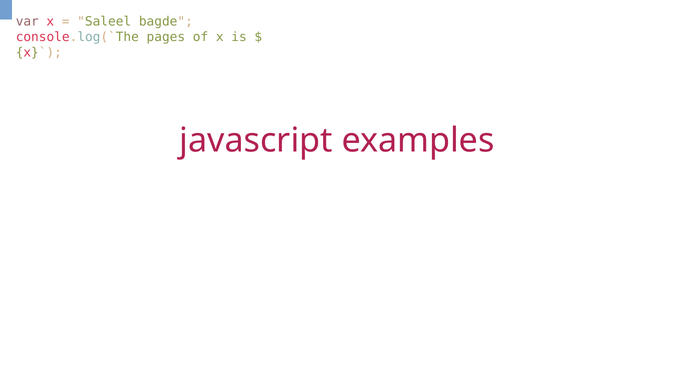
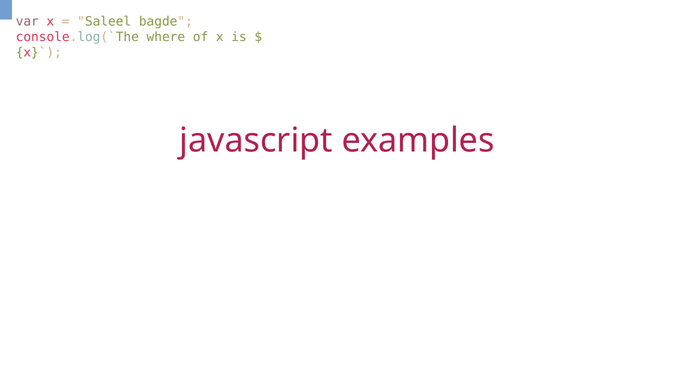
pages: pages -> where
